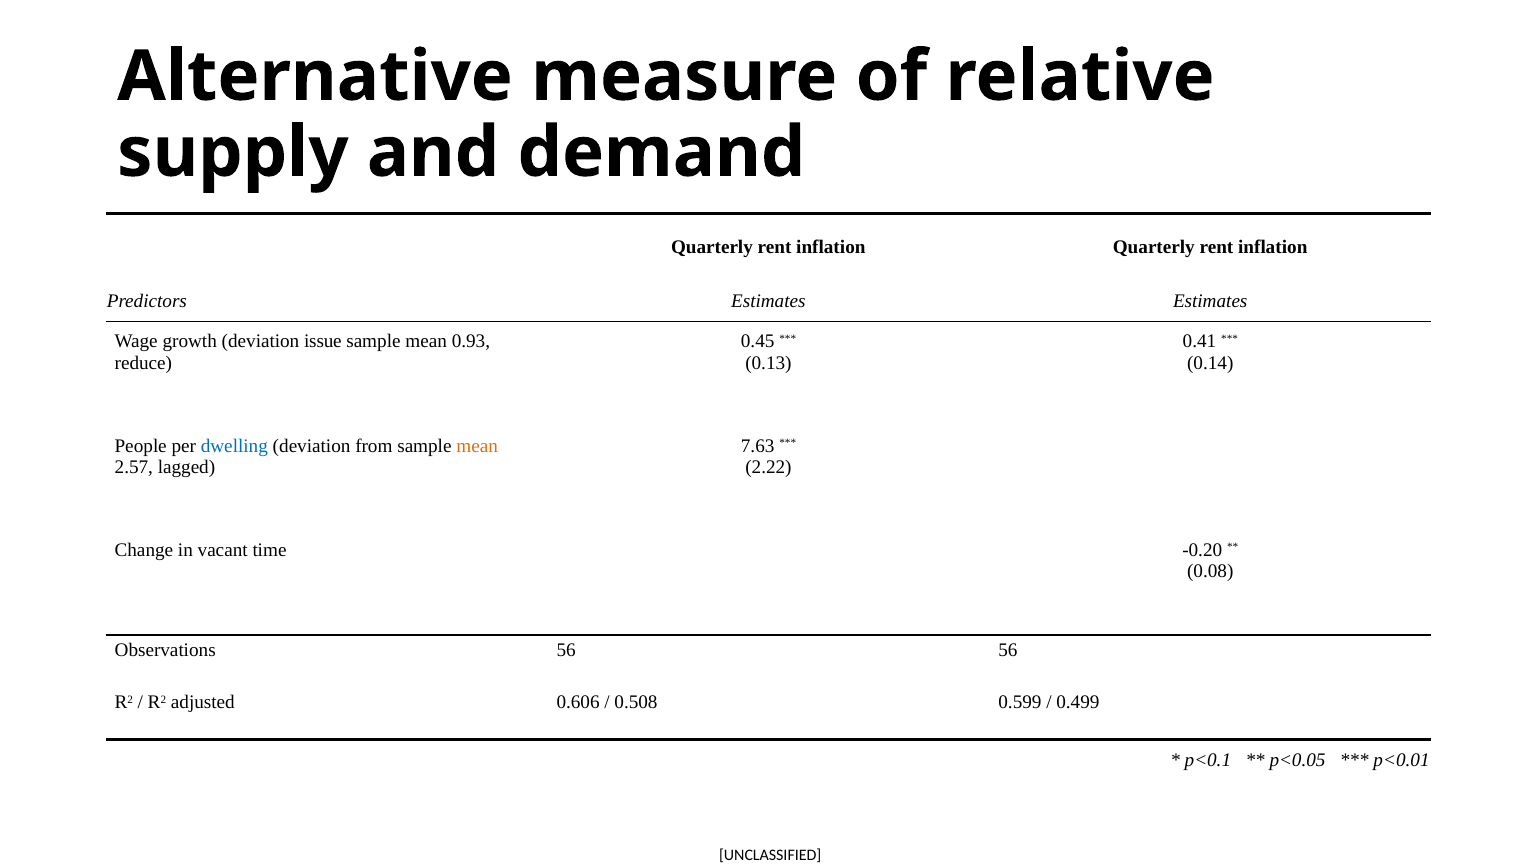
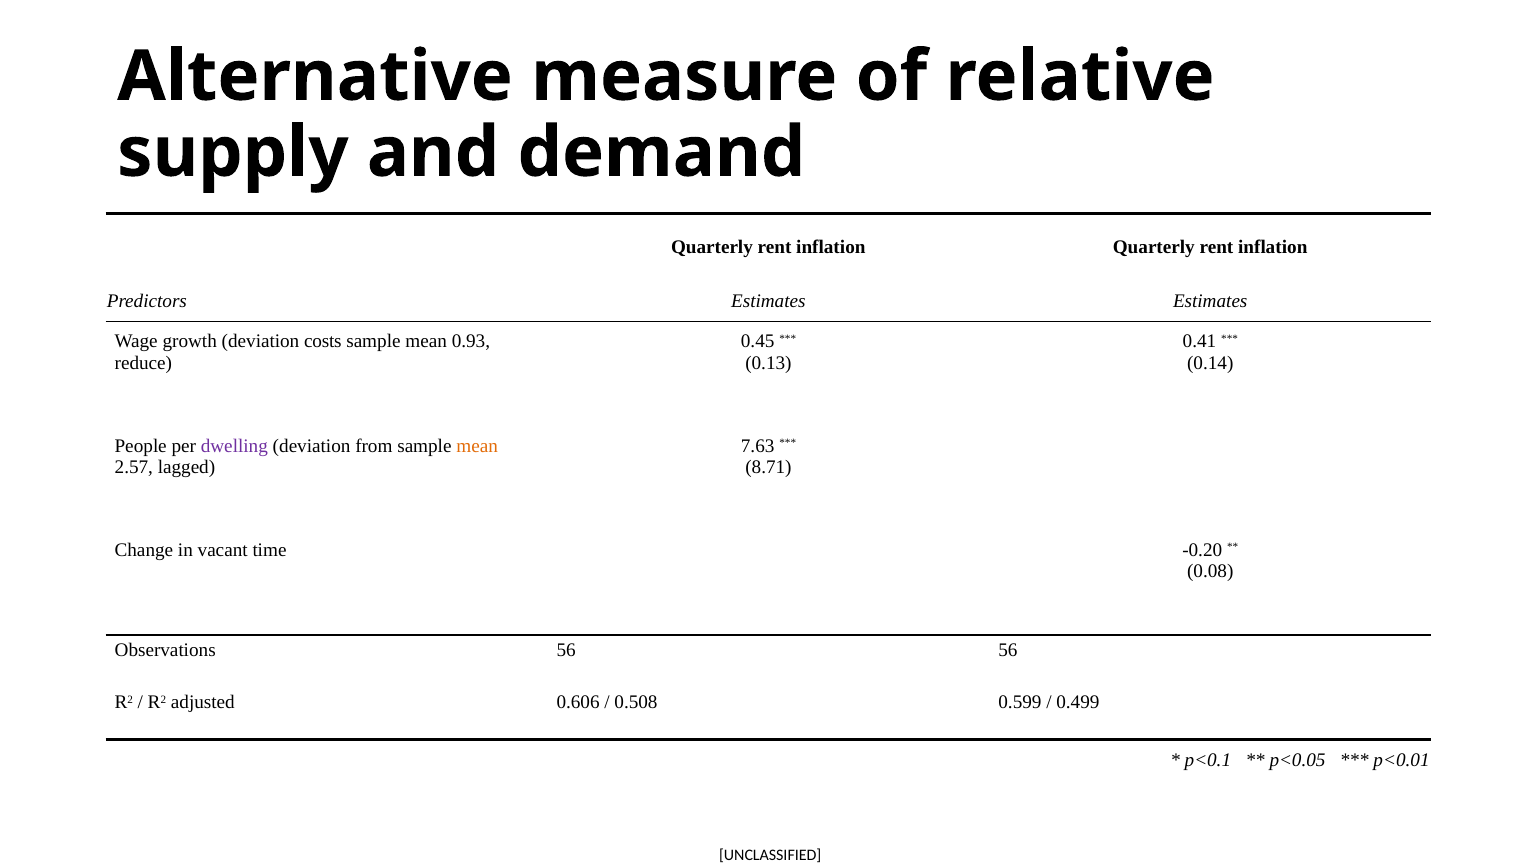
issue: issue -> costs
dwelling colour: blue -> purple
2.22: 2.22 -> 8.71
